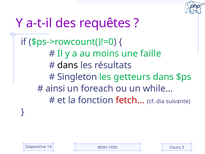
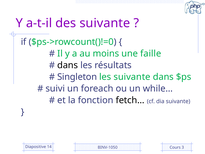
des requêtes: requêtes -> suivante
les getteurs: getteurs -> suivante
ainsi: ainsi -> suivi
fetch… colour: red -> black
